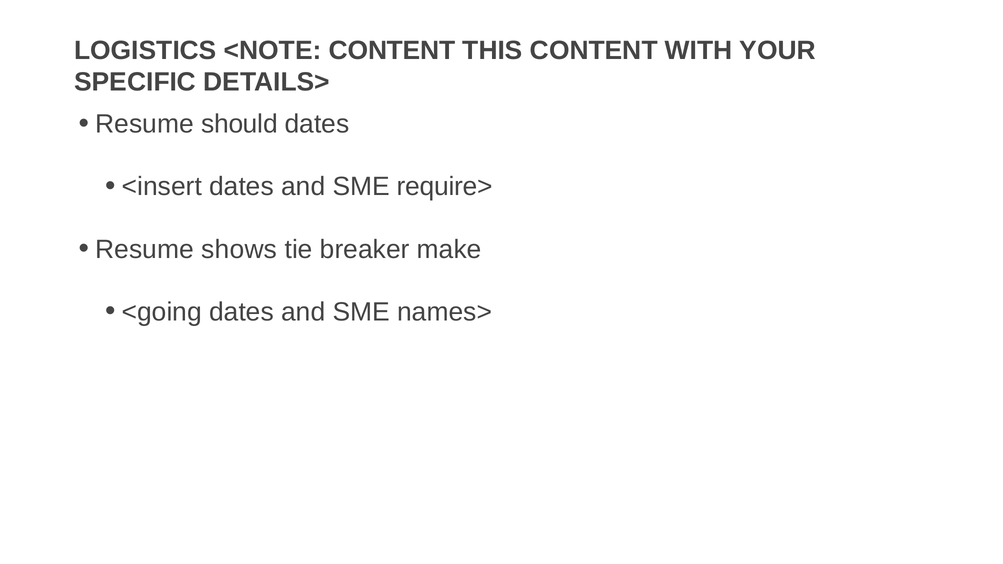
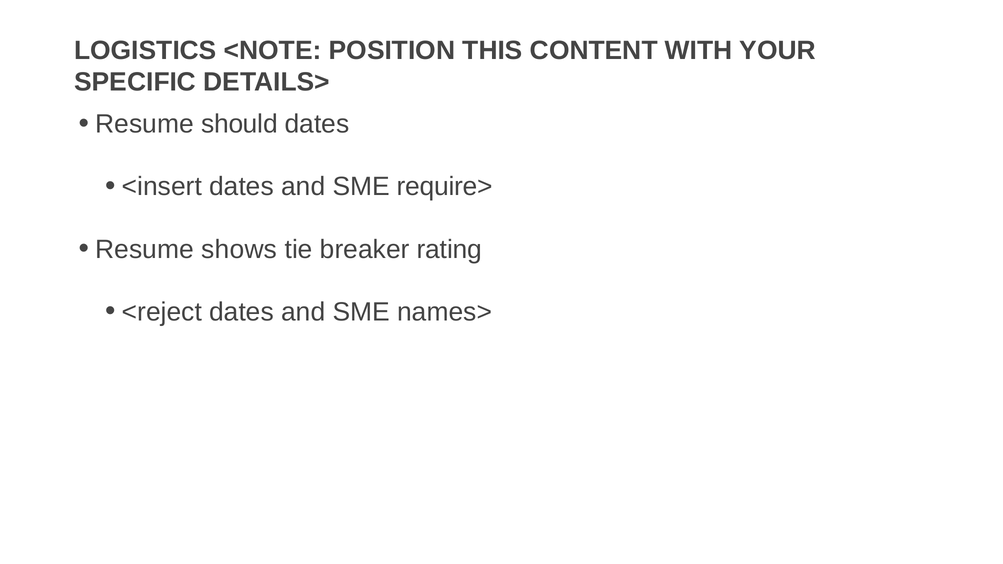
<NOTE CONTENT: CONTENT -> POSITION
make: make -> rating
<going: <going -> <reject
